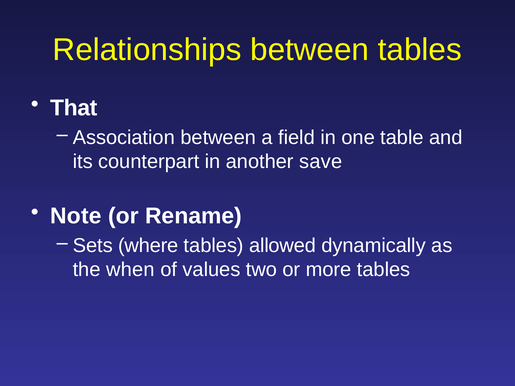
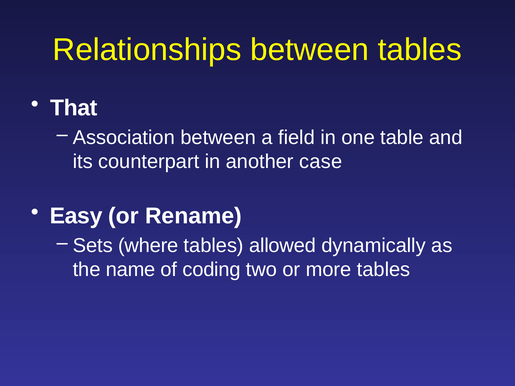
save: save -> case
Note: Note -> Easy
when: when -> name
values: values -> coding
